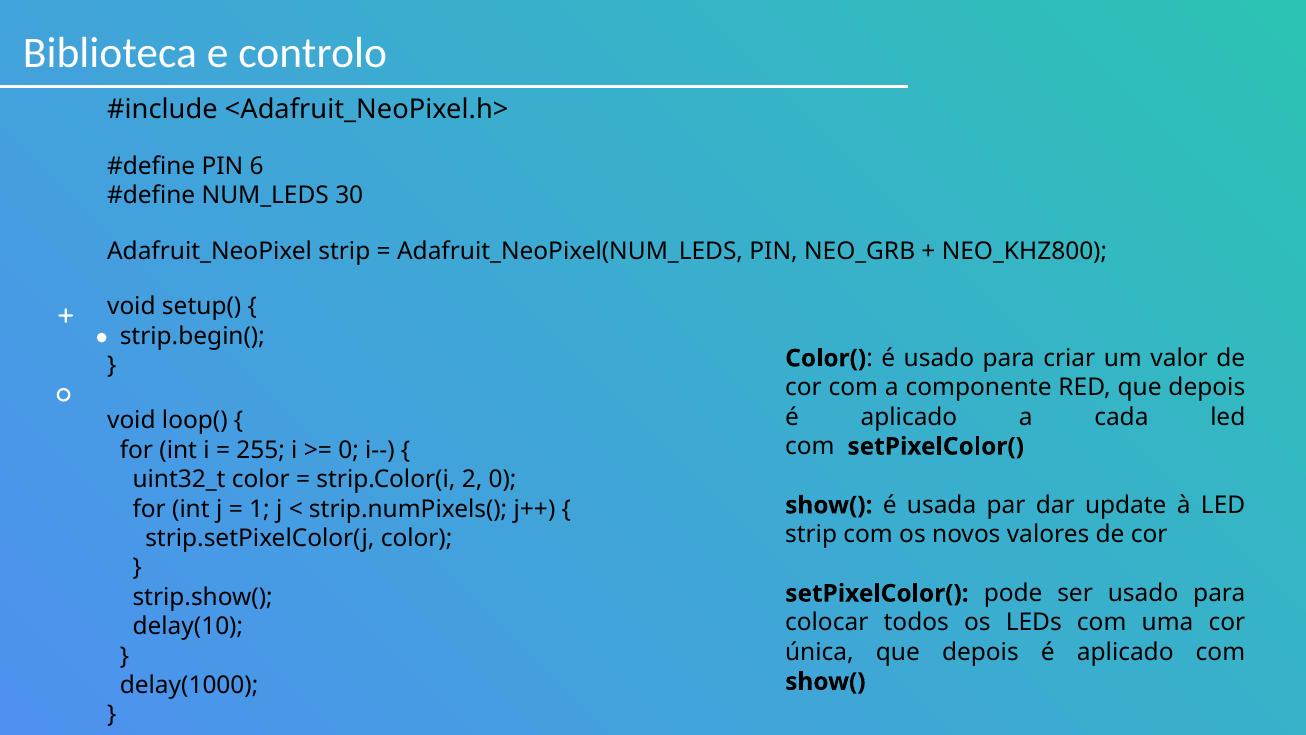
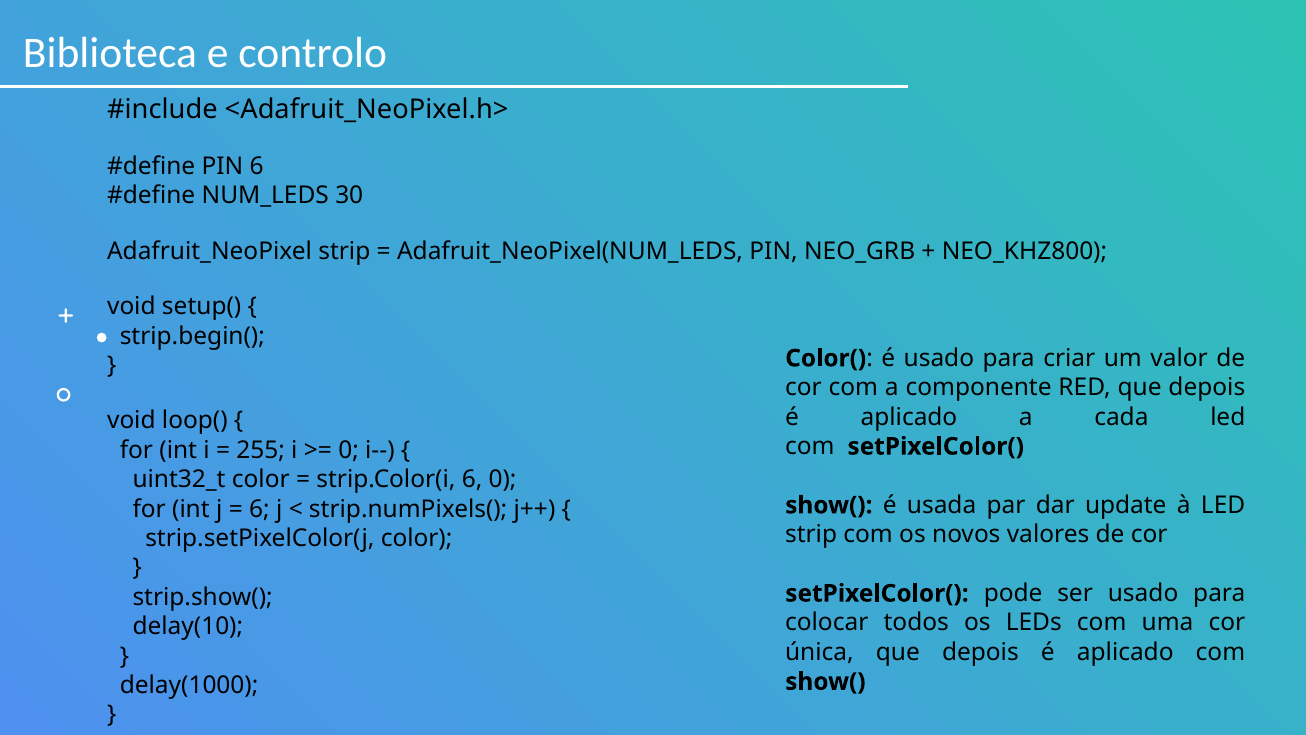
strip.Color(i 2: 2 -> 6
1 at (259, 509): 1 -> 6
